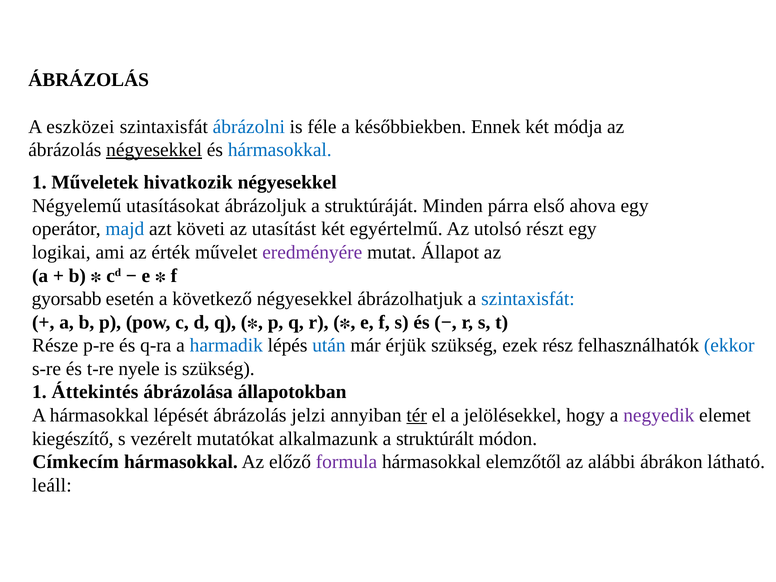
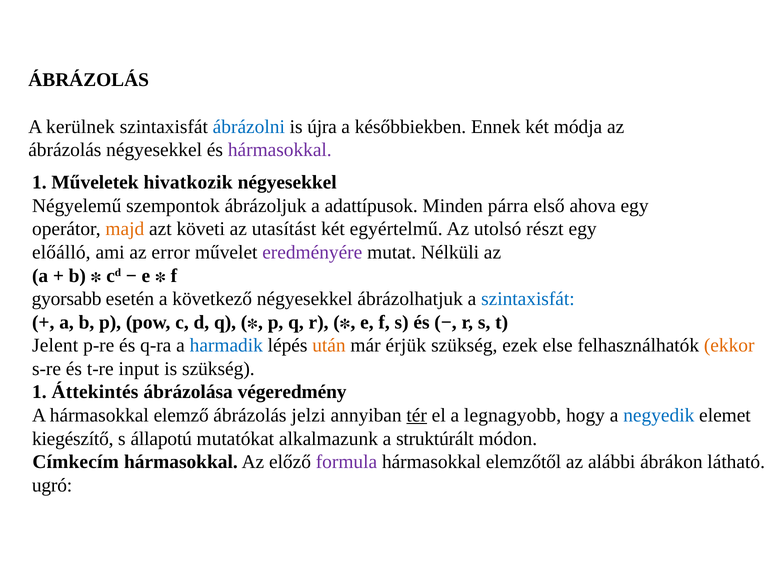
eszközei: eszközei -> kerülnek
féle: féle -> újra
négyesekkel at (154, 150) underline: present -> none
hármasokkal at (280, 150) colour: blue -> purple
utasításokat: utasításokat -> szempontok
struktúráját: struktúráját -> adattípusok
majd colour: blue -> orange
logikai: logikai -> előálló
érték: érték -> error
Állapot: Állapot -> Nélküli
Része: Része -> Jelent
után colour: blue -> orange
rész: rész -> else
ekkor colour: blue -> orange
nyele: nyele -> input
állapotokban: állapotokban -> végeredmény
lépését: lépését -> elemző
jelölésekkel: jelölésekkel -> legnagyobb
negyedik colour: purple -> blue
vezérelt: vezérelt -> állapotú
leáll: leáll -> ugró
